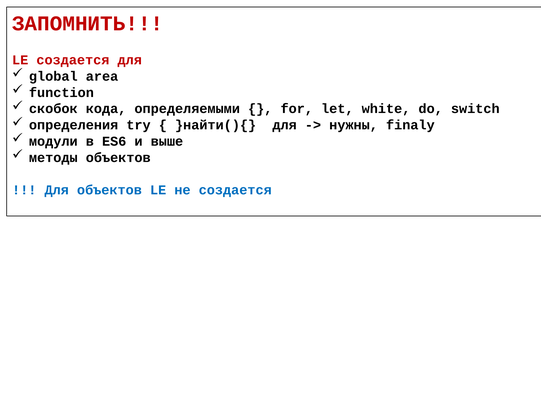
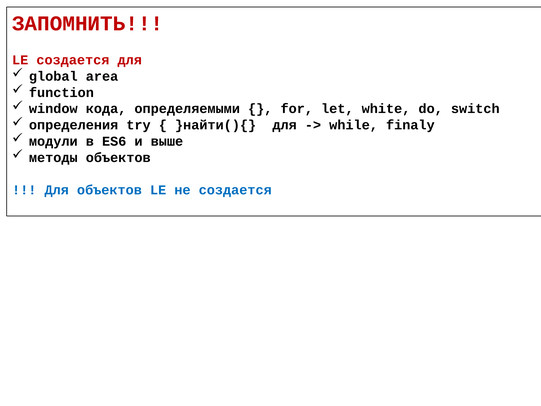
скобок: скобок -> window
нужны: нужны -> while
